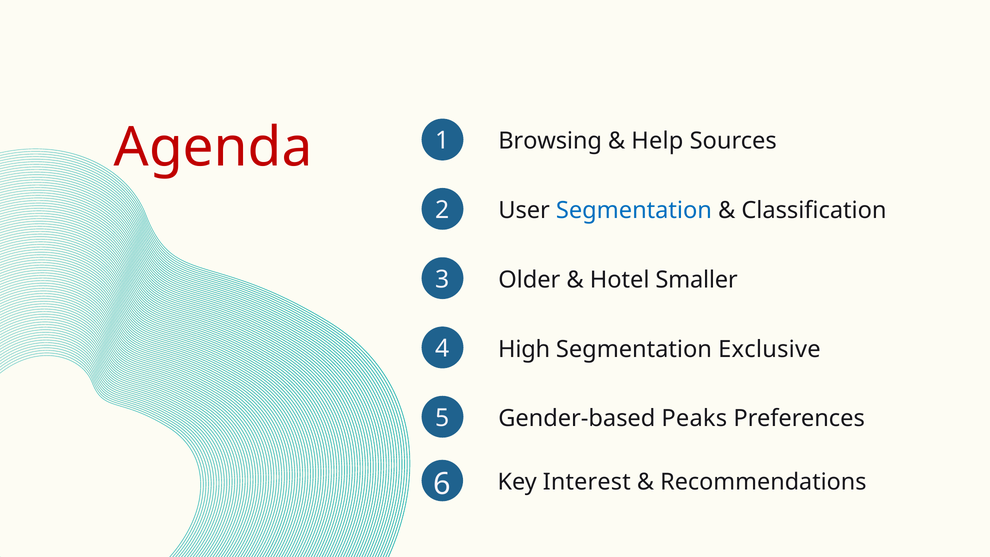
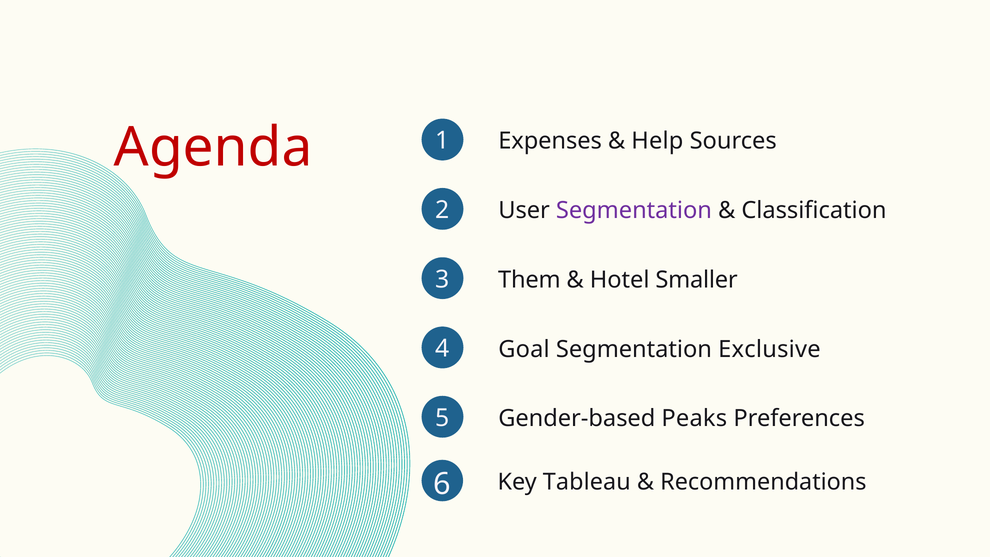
Browsing: Browsing -> Expenses
Segmentation at (634, 210) colour: blue -> purple
Older: Older -> Them
High: High -> Goal
Interest: Interest -> Tableau
